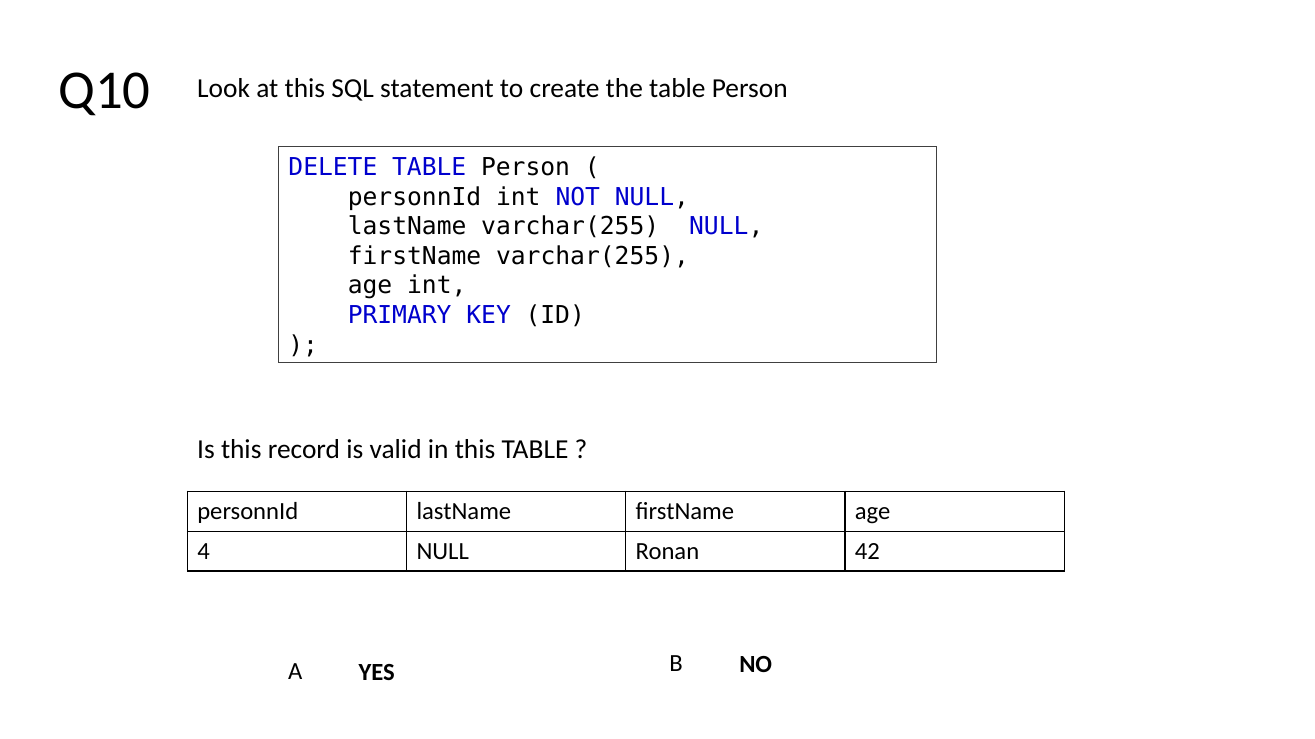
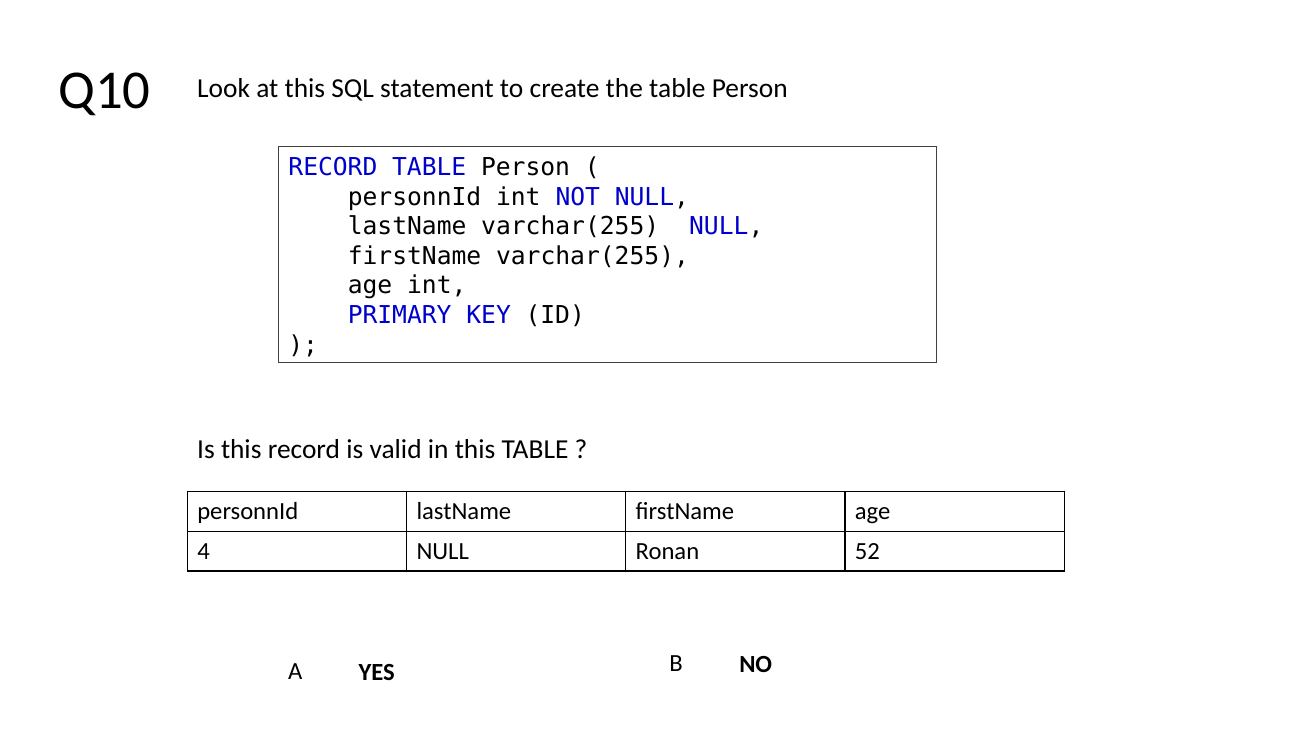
DELETE at (333, 168): DELETE -> RECORD
42: 42 -> 52
